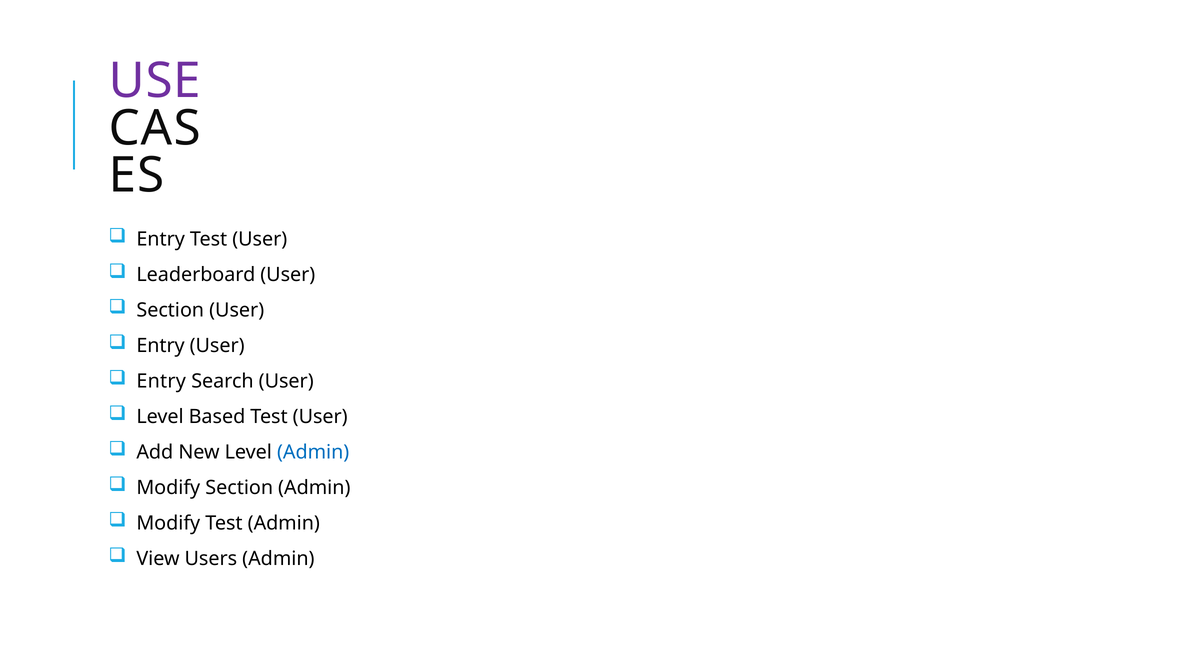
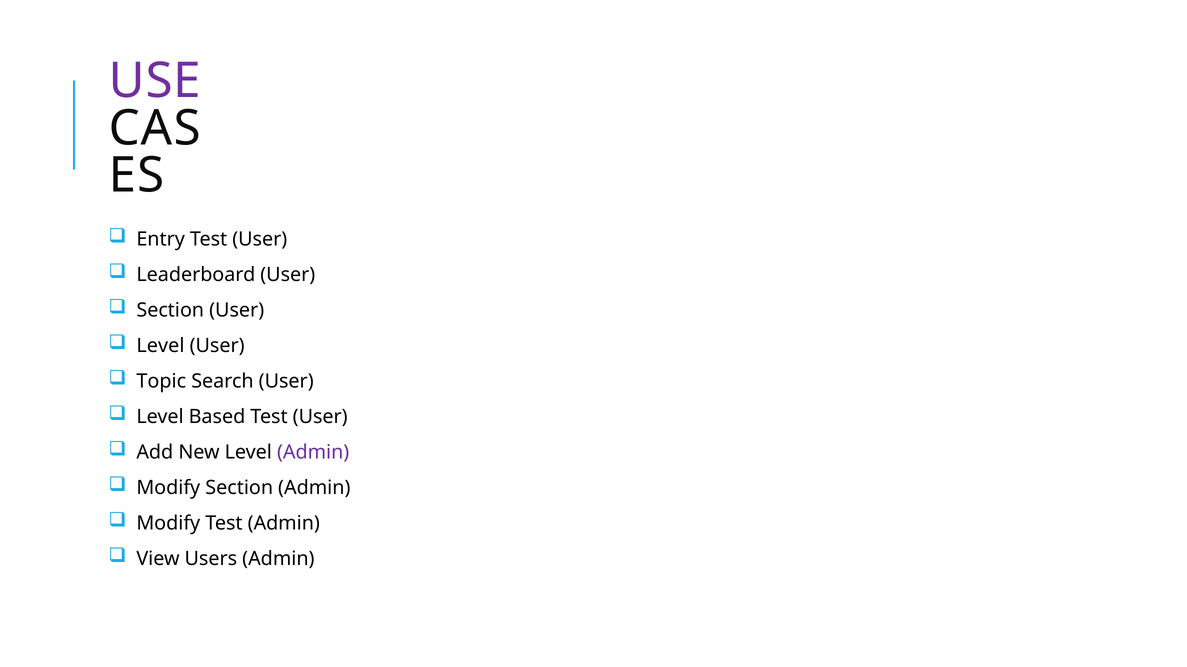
Entry at (161, 346): Entry -> Level
Entry at (161, 382): Entry -> Topic
Admin at (313, 453) colour: blue -> purple
